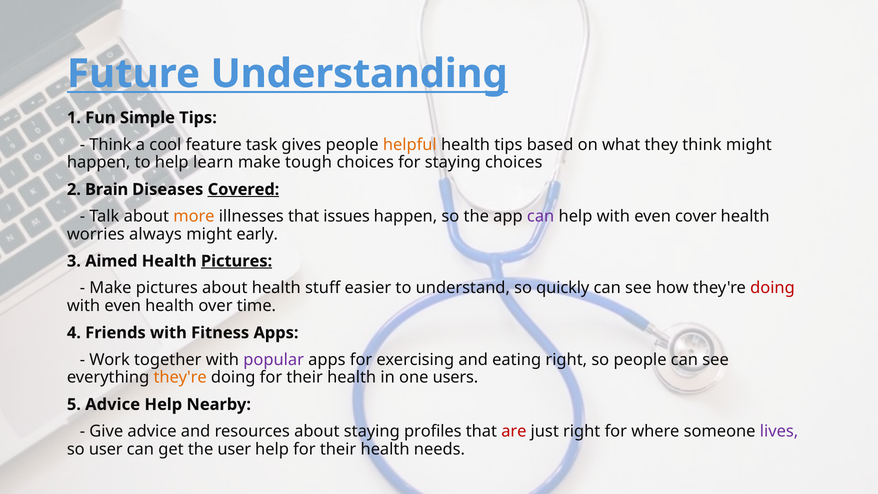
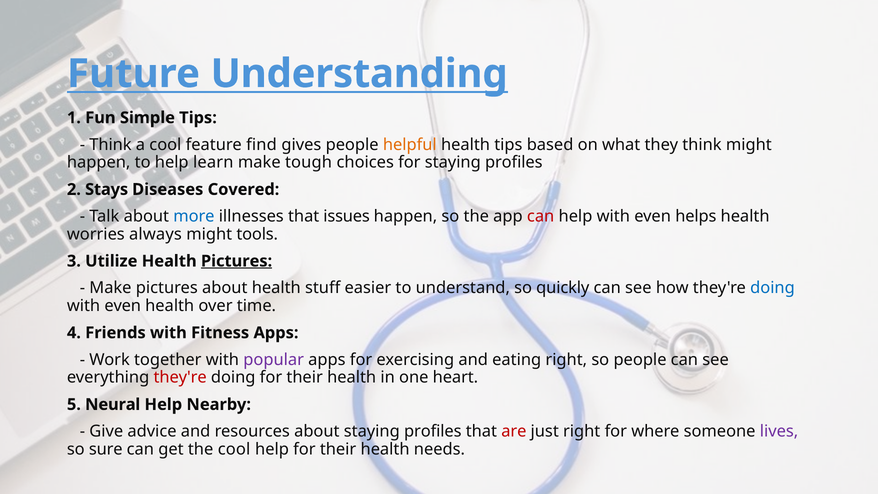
task: task -> find
for staying choices: choices -> profiles
Brain: Brain -> Stays
Covered underline: present -> none
more colour: orange -> blue
can at (541, 216) colour: purple -> red
cover: cover -> helps
early: early -> tools
Aimed: Aimed -> Utilize
doing at (772, 288) colour: red -> blue
they're at (180, 377) colour: orange -> red
users: users -> heart
5 Advice: Advice -> Neural
so user: user -> sure
the user: user -> cool
